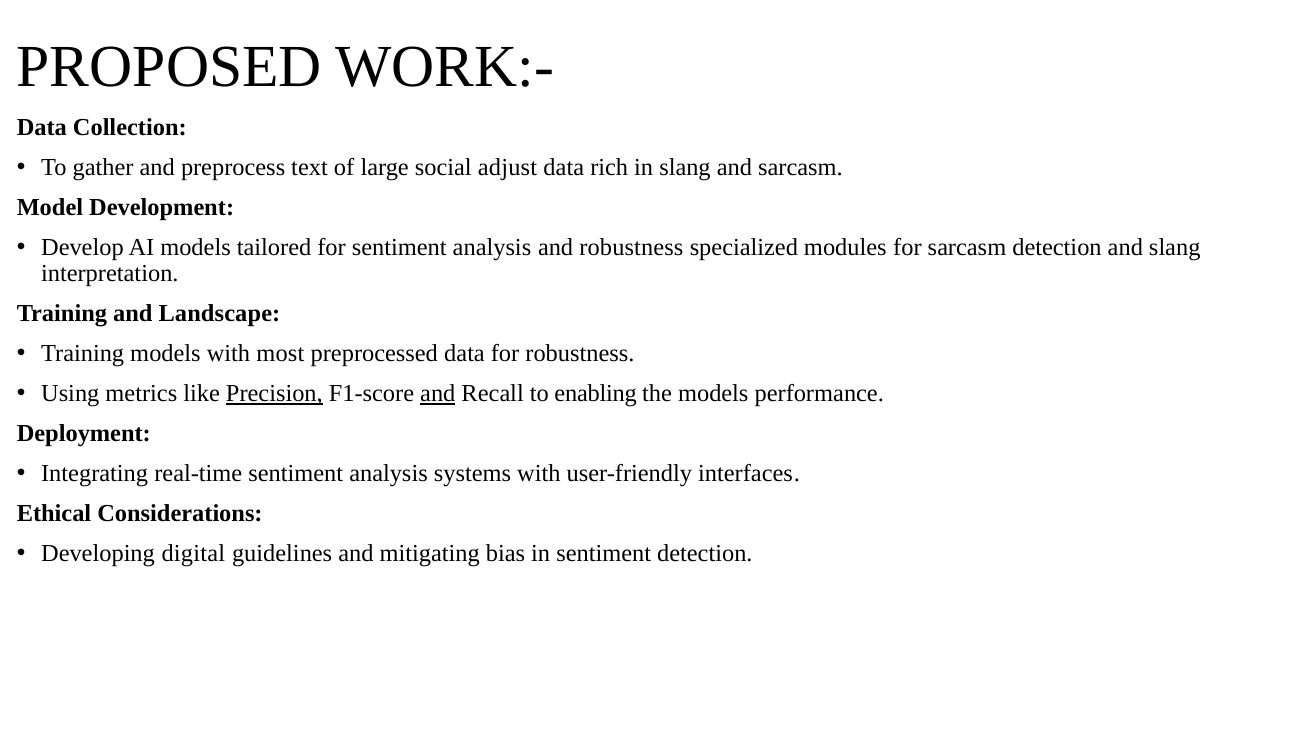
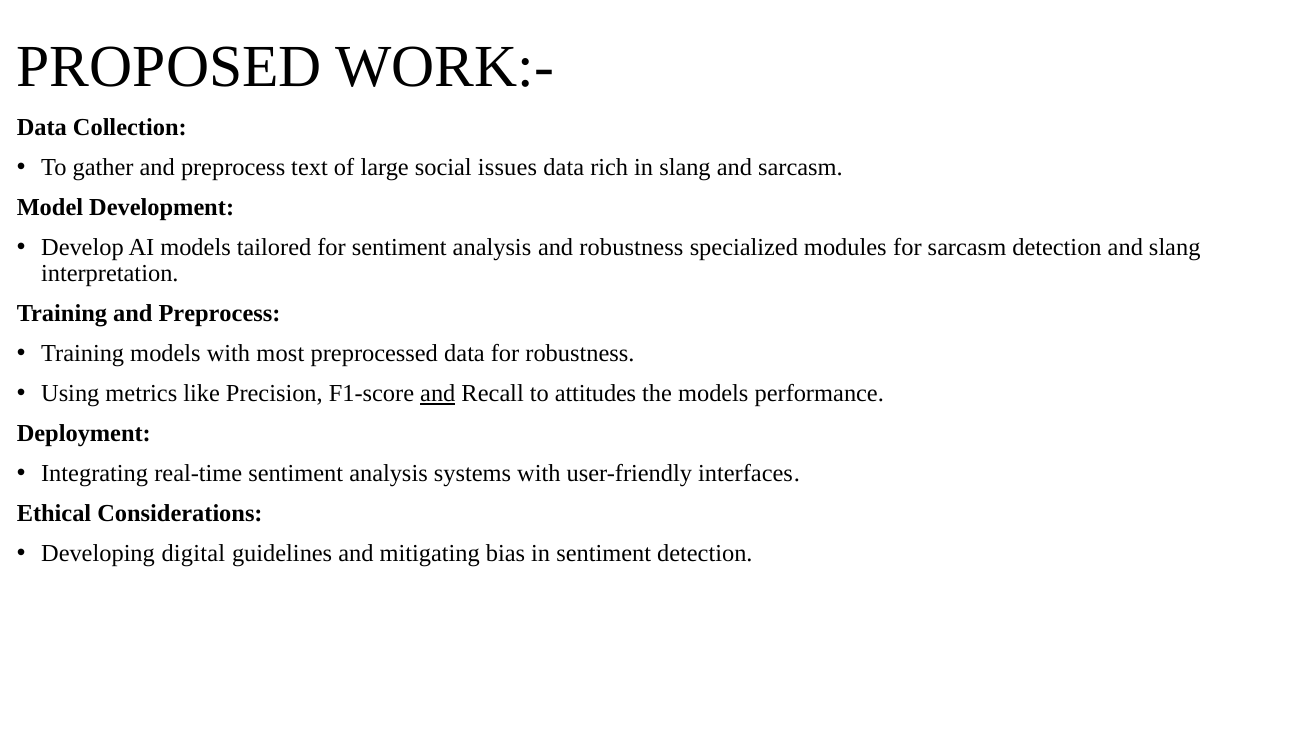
adjust: adjust -> issues
Training and Landscape: Landscape -> Preprocess
Precision underline: present -> none
enabling: enabling -> attitudes
